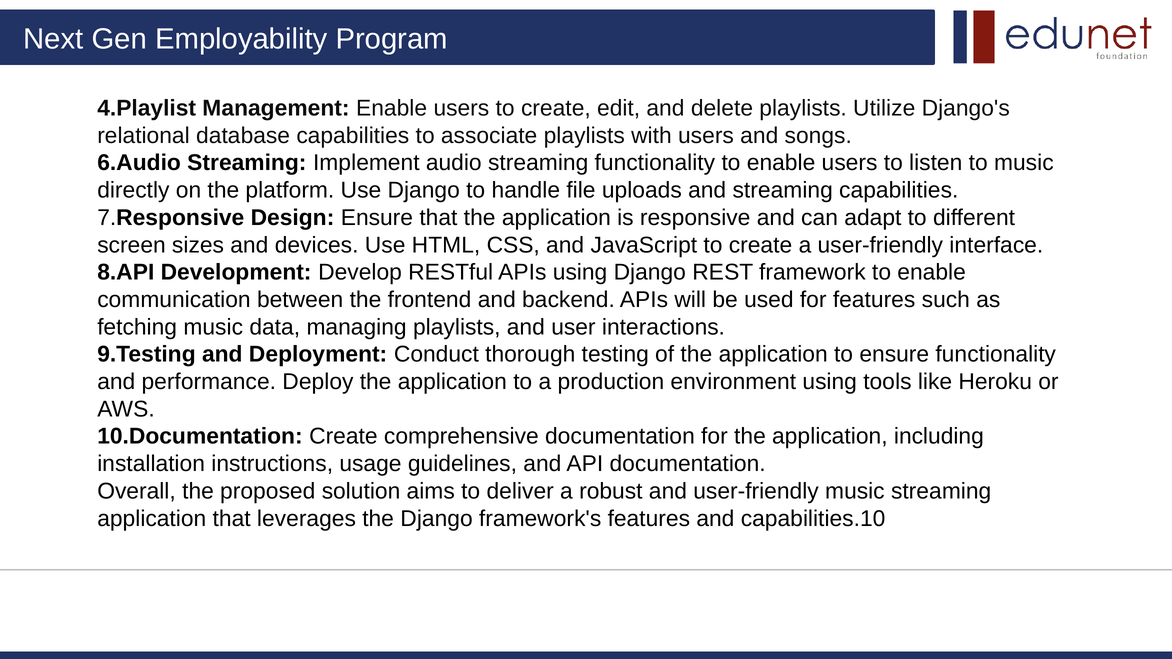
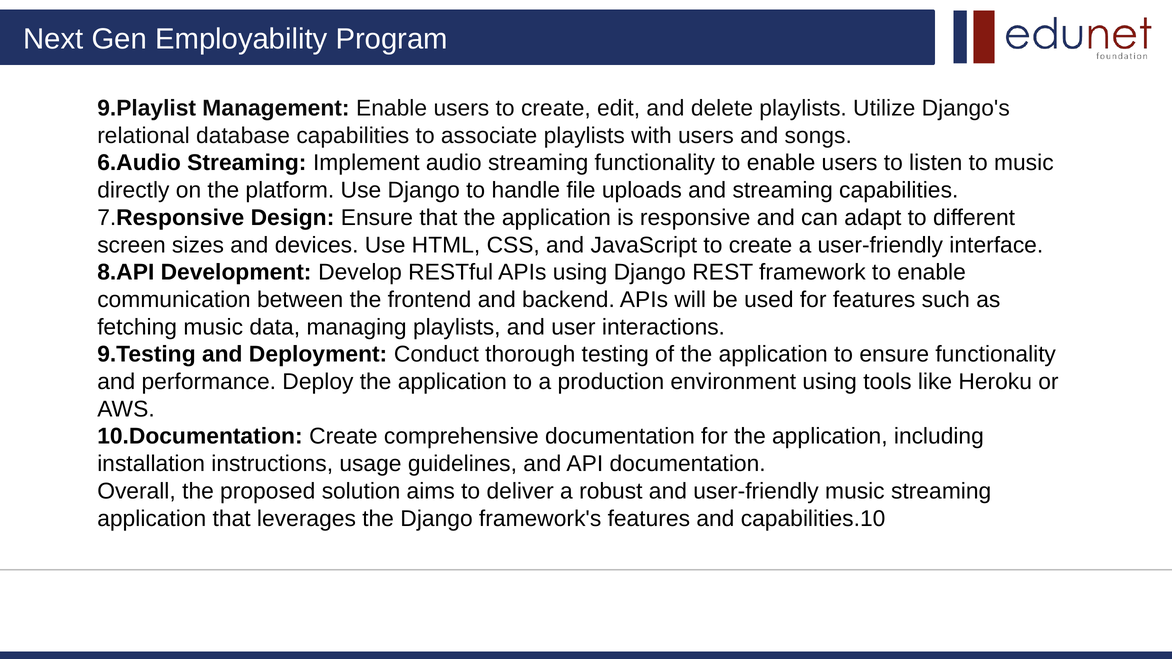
4.Playlist: 4.Playlist -> 9.Playlist
